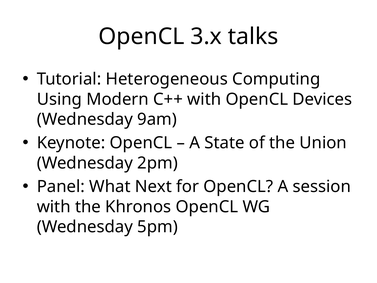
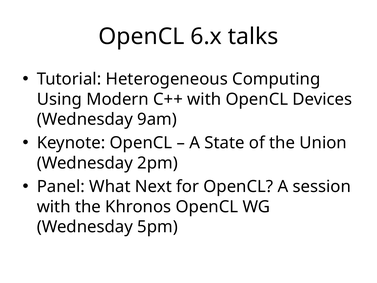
3.x: 3.x -> 6.x
